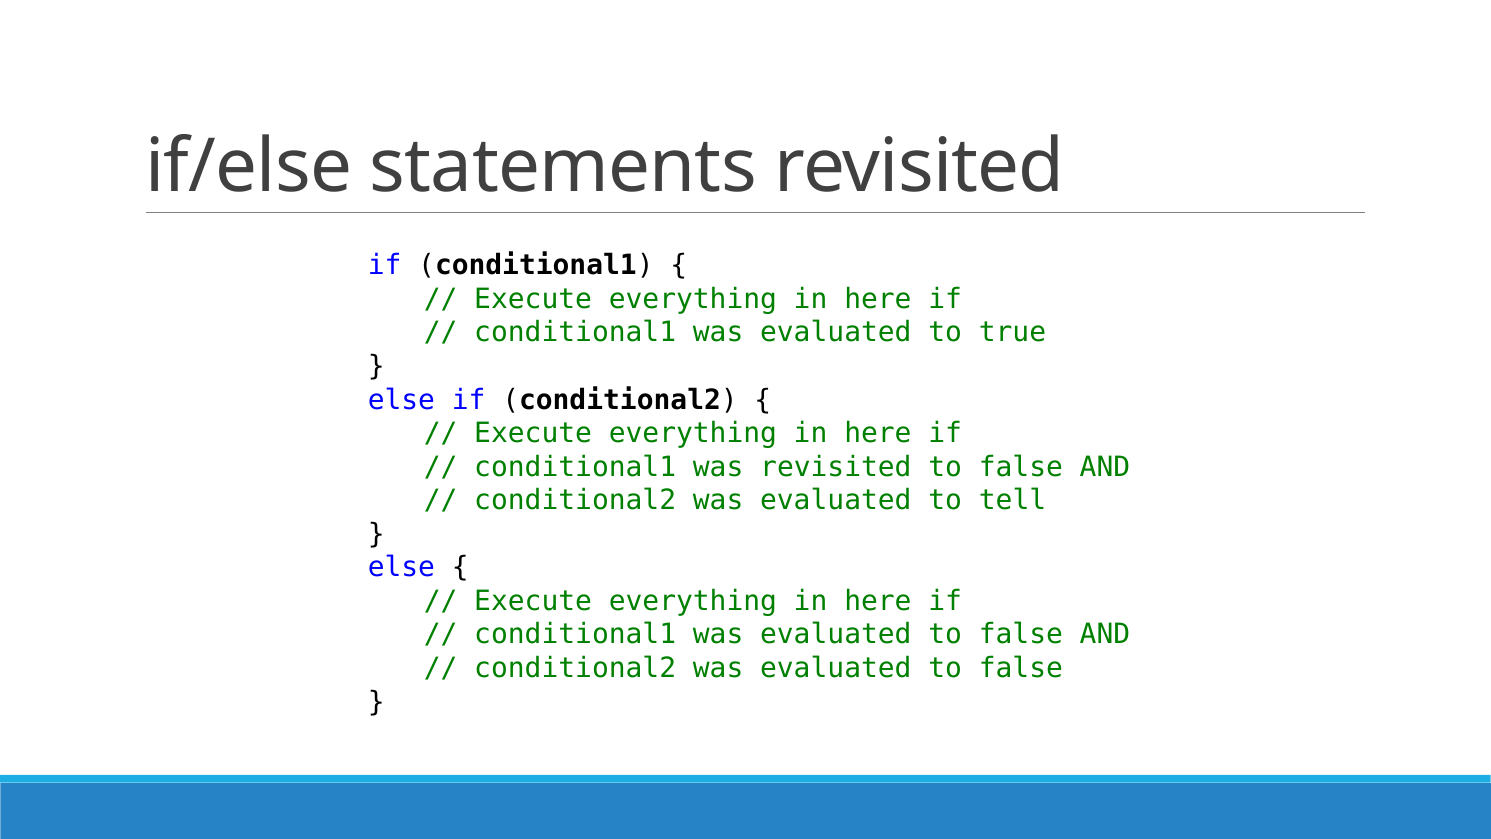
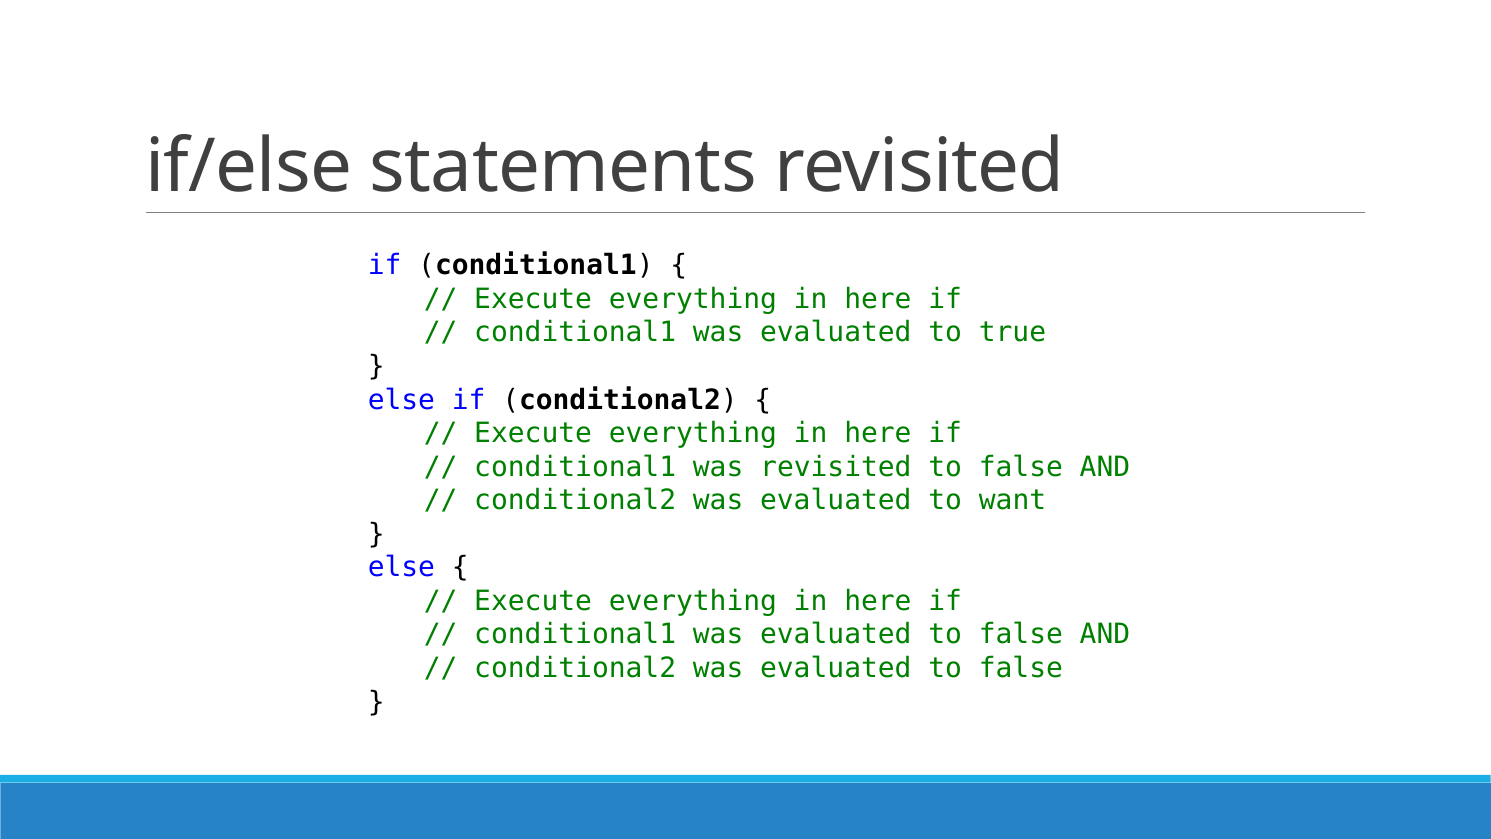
tell: tell -> want
